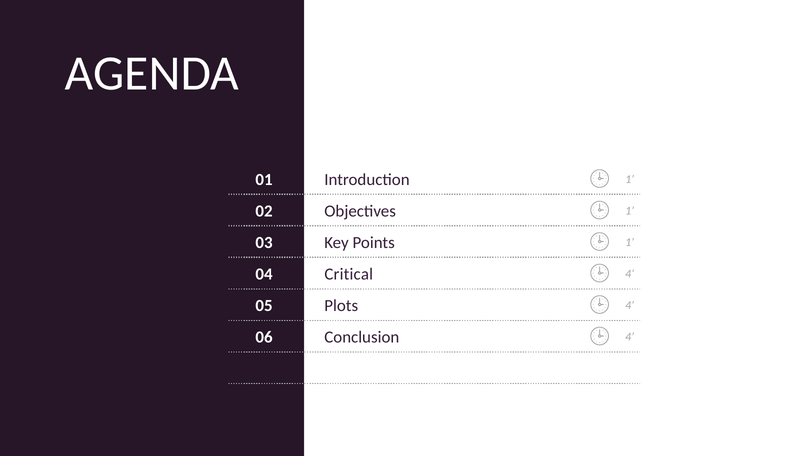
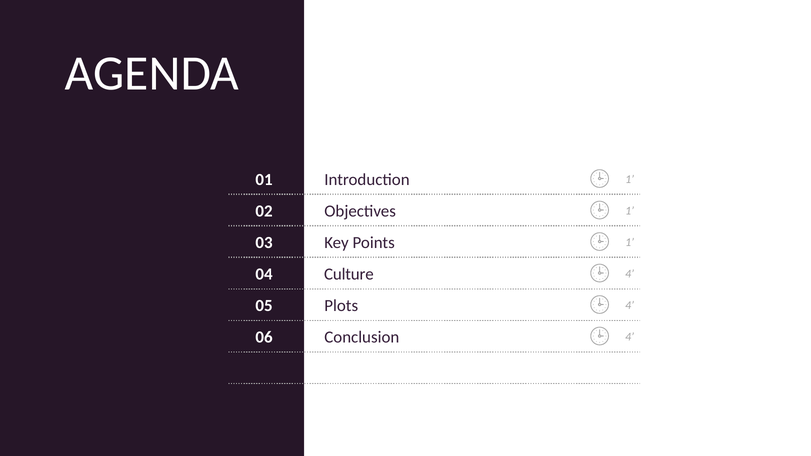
Critical: Critical -> Culture
